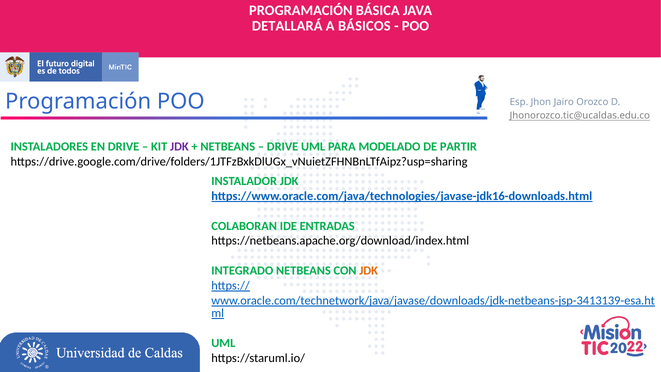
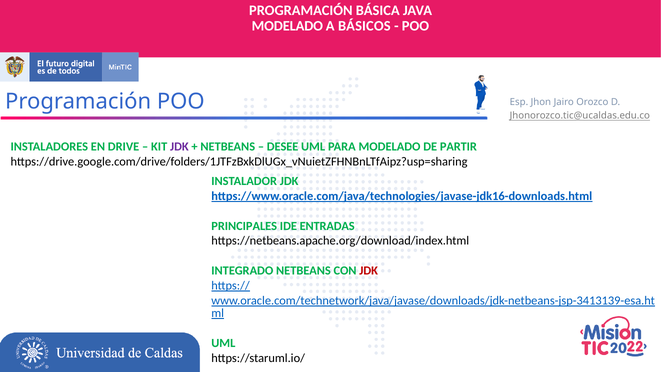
DETALLARÁ at (287, 26): DETALLARÁ -> MODELADO
DRIVE at (283, 147): DRIVE -> DESEE
COLABORAN: COLABORAN -> PRINCIPALES
JDK at (369, 271) colour: orange -> red
